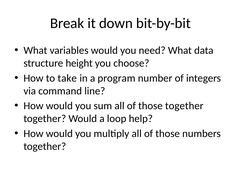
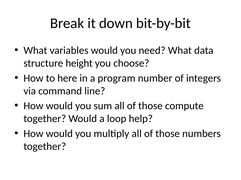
take: take -> here
those together: together -> compute
